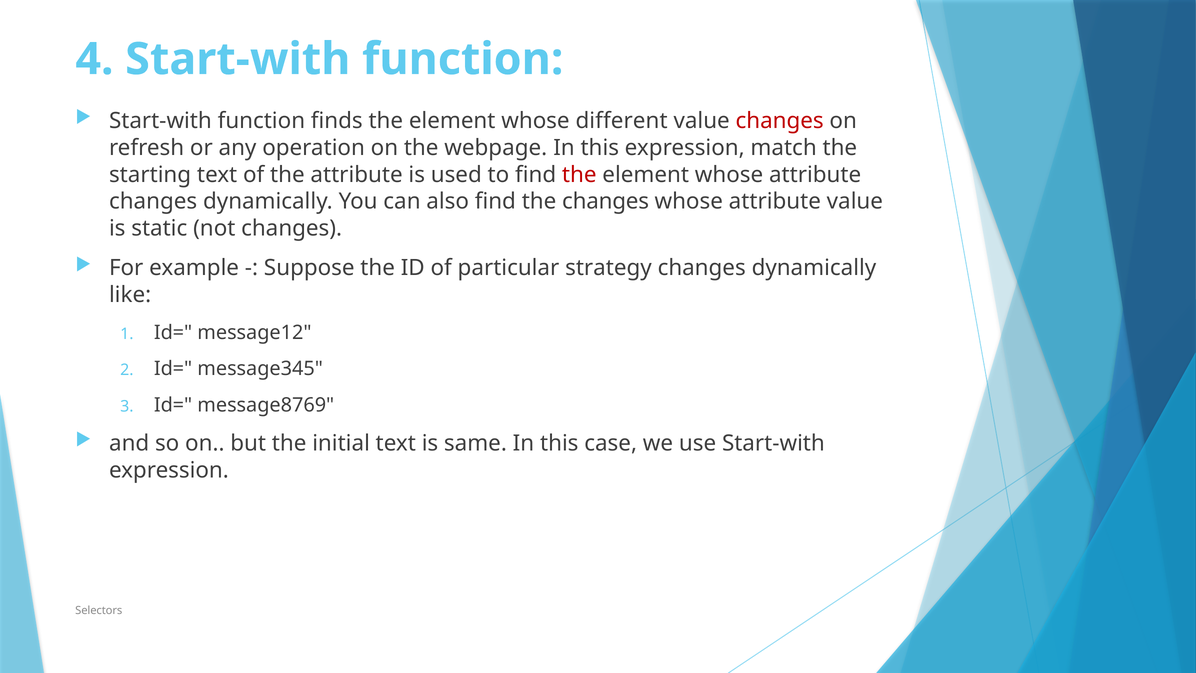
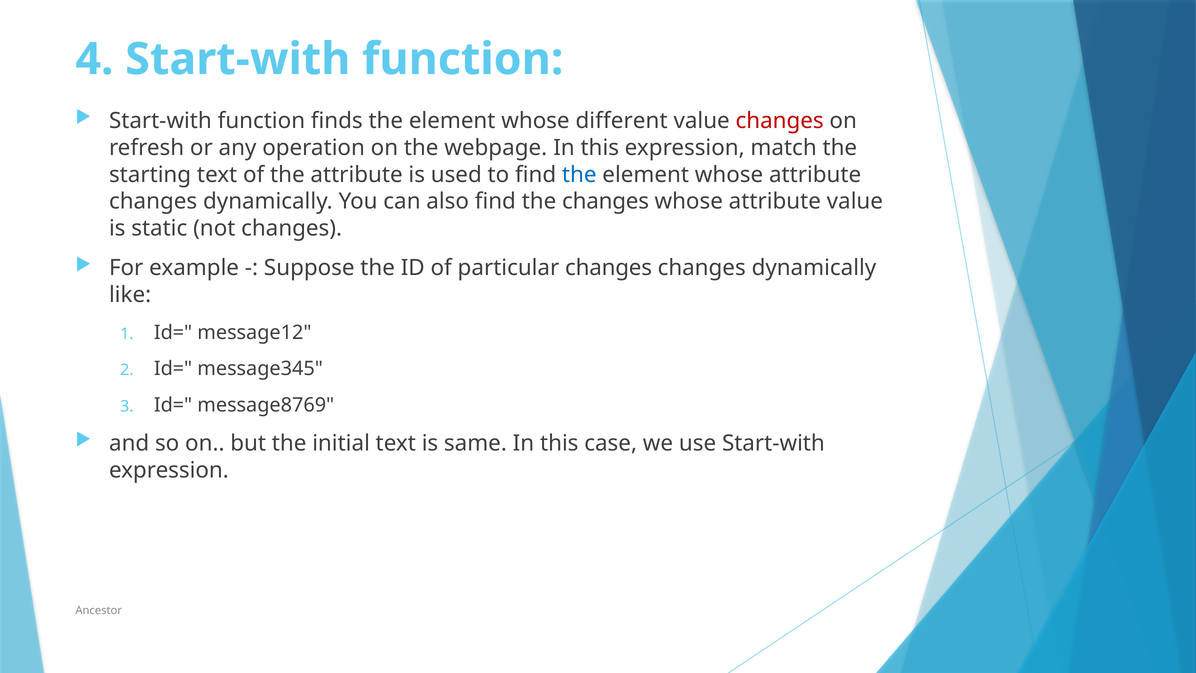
the at (579, 175) colour: red -> blue
particular strategy: strategy -> changes
Selectors: Selectors -> Ancestor
